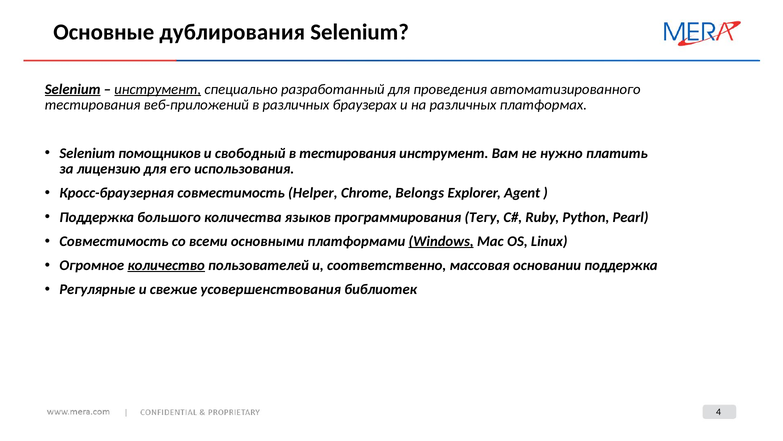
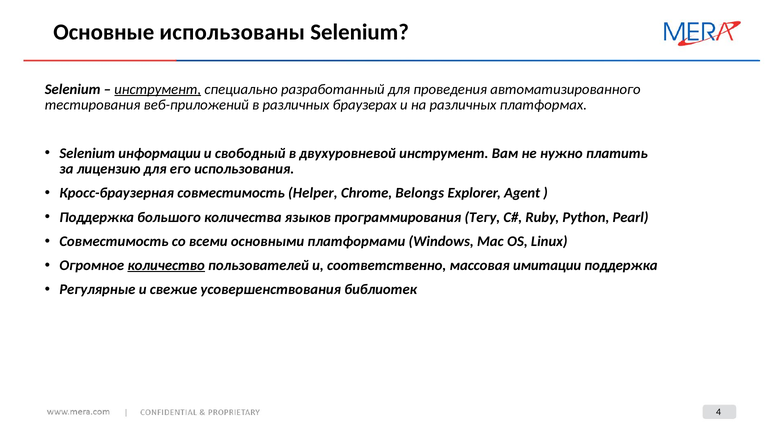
дублирования: дублирования -> использованы
Selenium at (73, 89) underline: present -> none
помощников: помощников -> информации
в тестирования: тестирования -> двухуровневой
Windows underline: present -> none
основании: основании -> имитации
